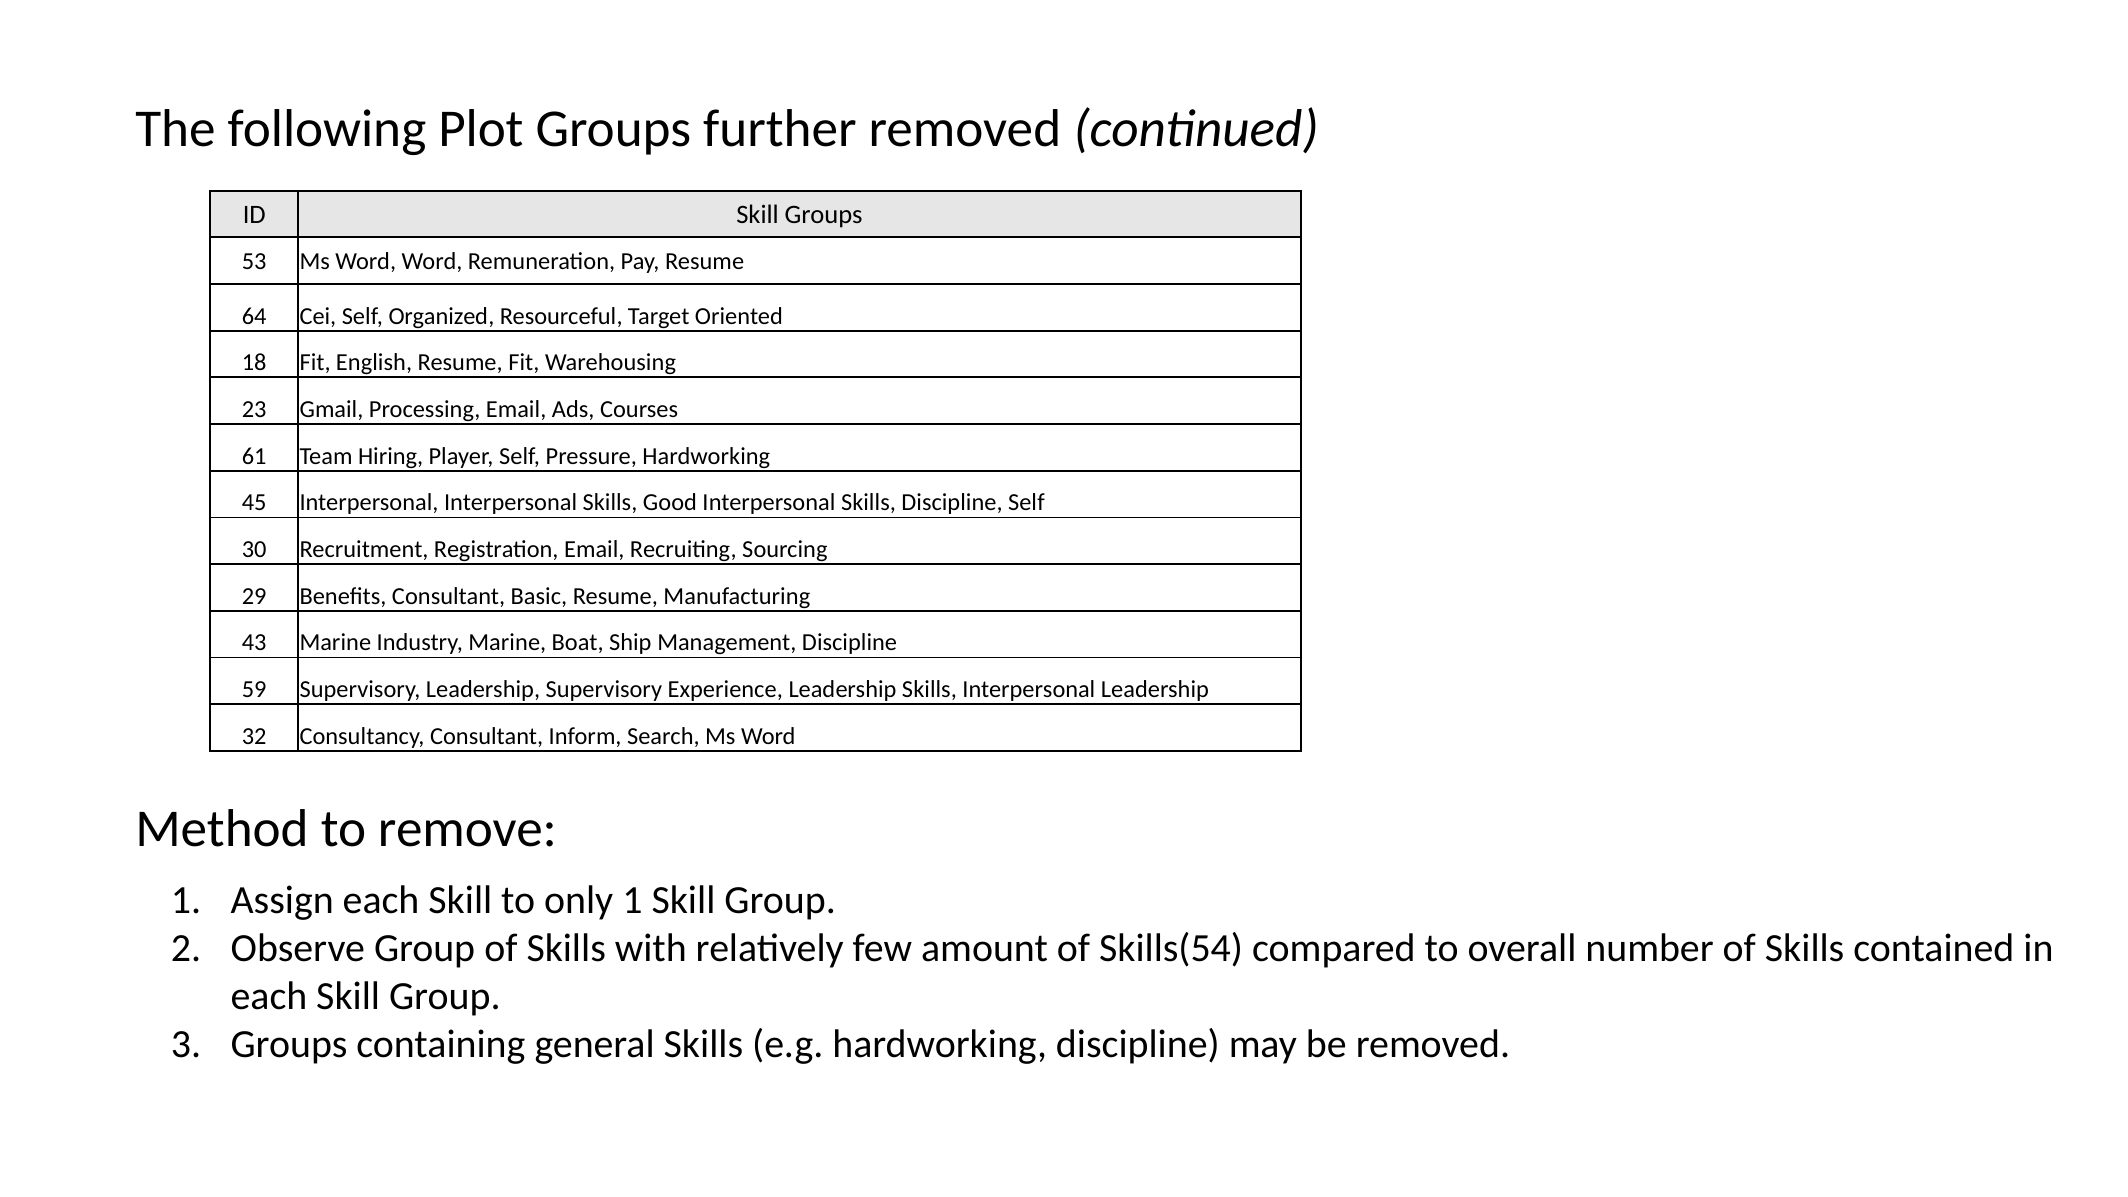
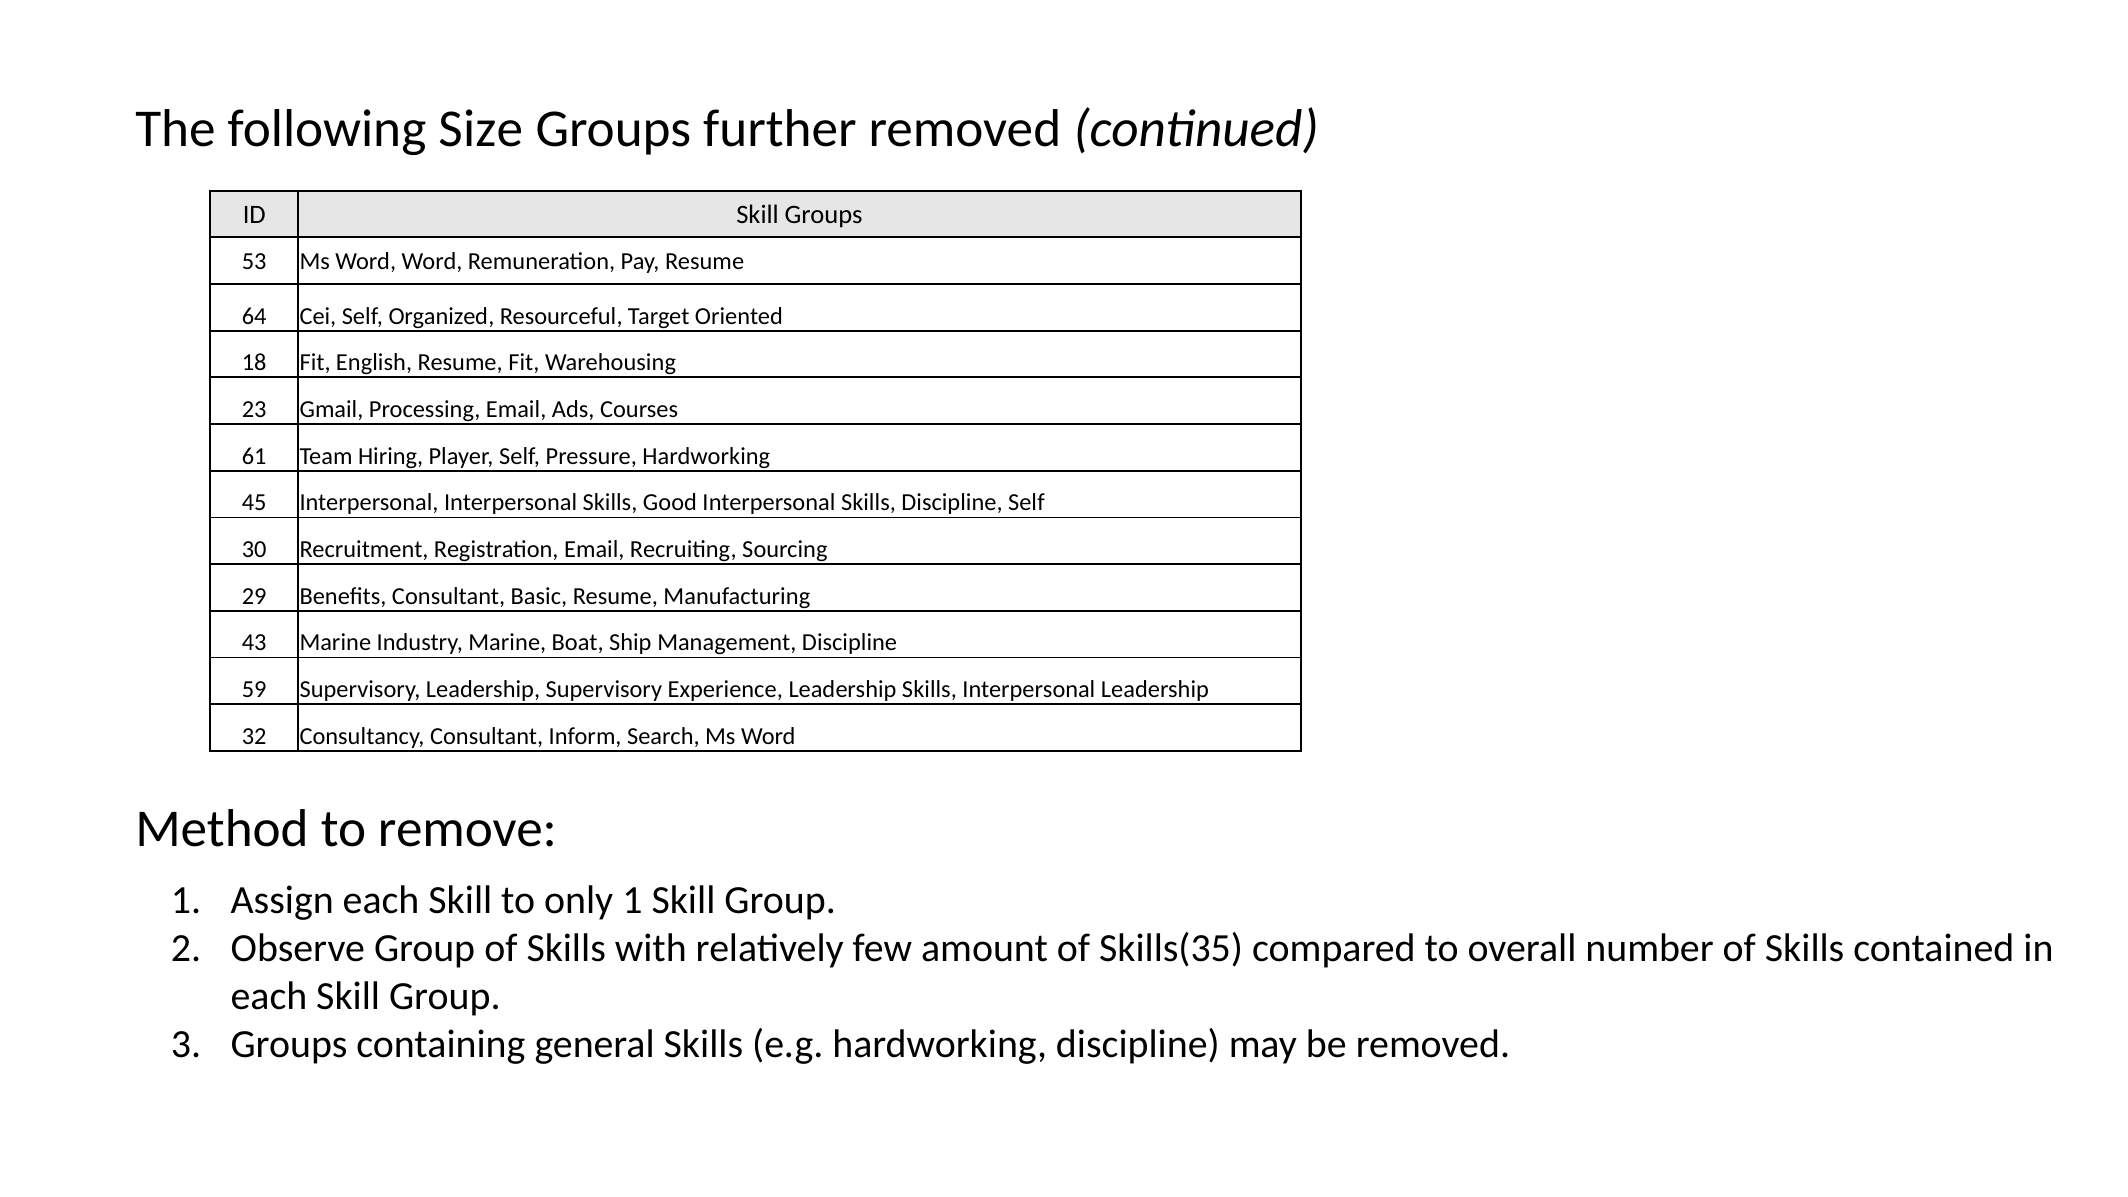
Plot: Plot -> Size
Skills(54: Skills(54 -> Skills(35
